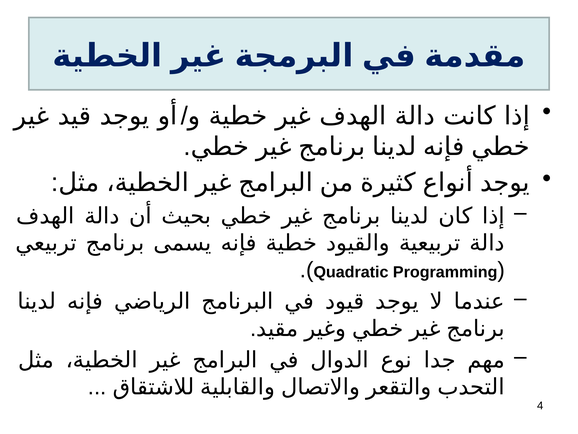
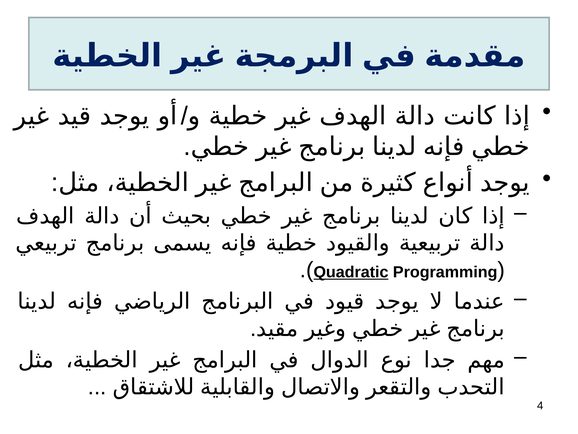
Quadratic underline: none -> present
